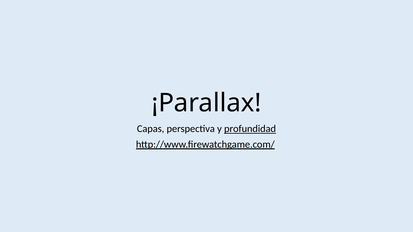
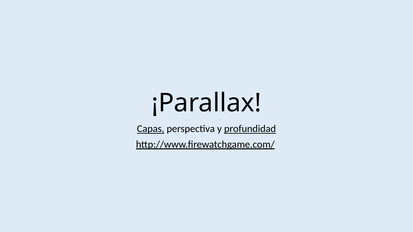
Capas underline: none -> present
